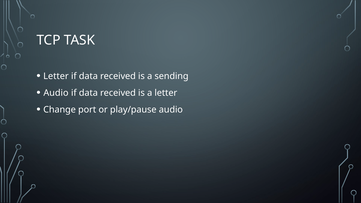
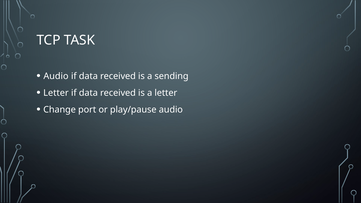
Letter at (56, 76): Letter -> Audio
Audio at (56, 93): Audio -> Letter
